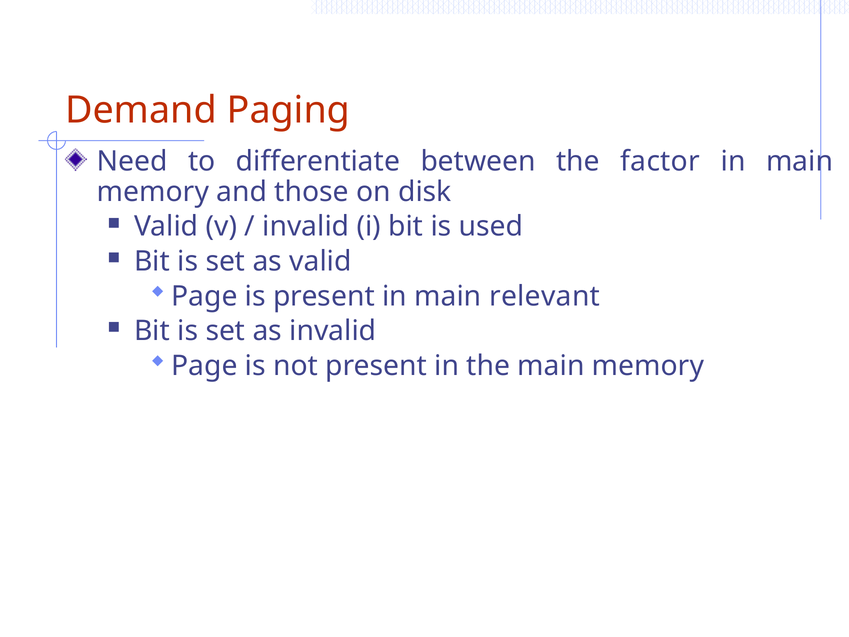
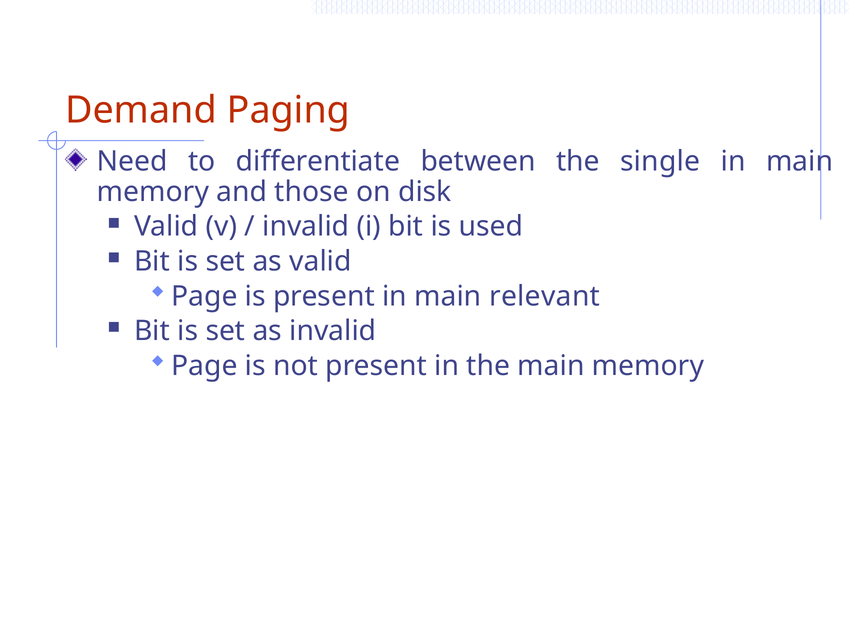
factor: factor -> single
